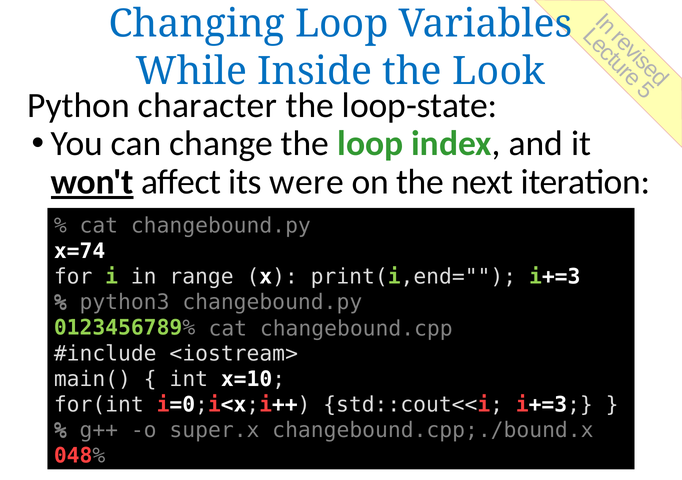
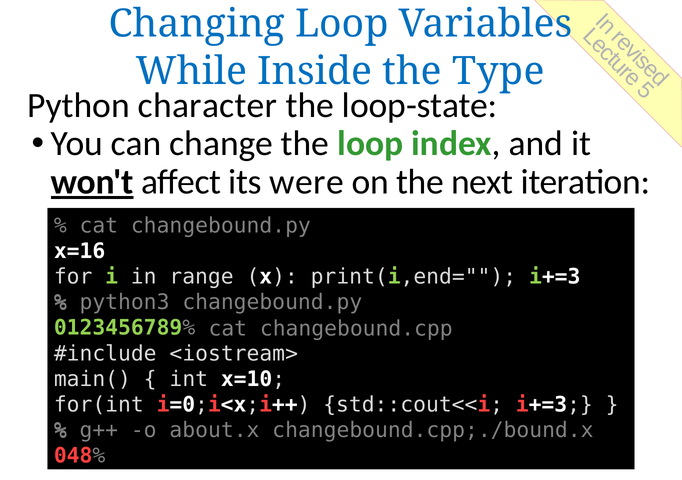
Look: Look -> Type
x=74: x=74 -> x=16
super.x: super.x -> about.x
